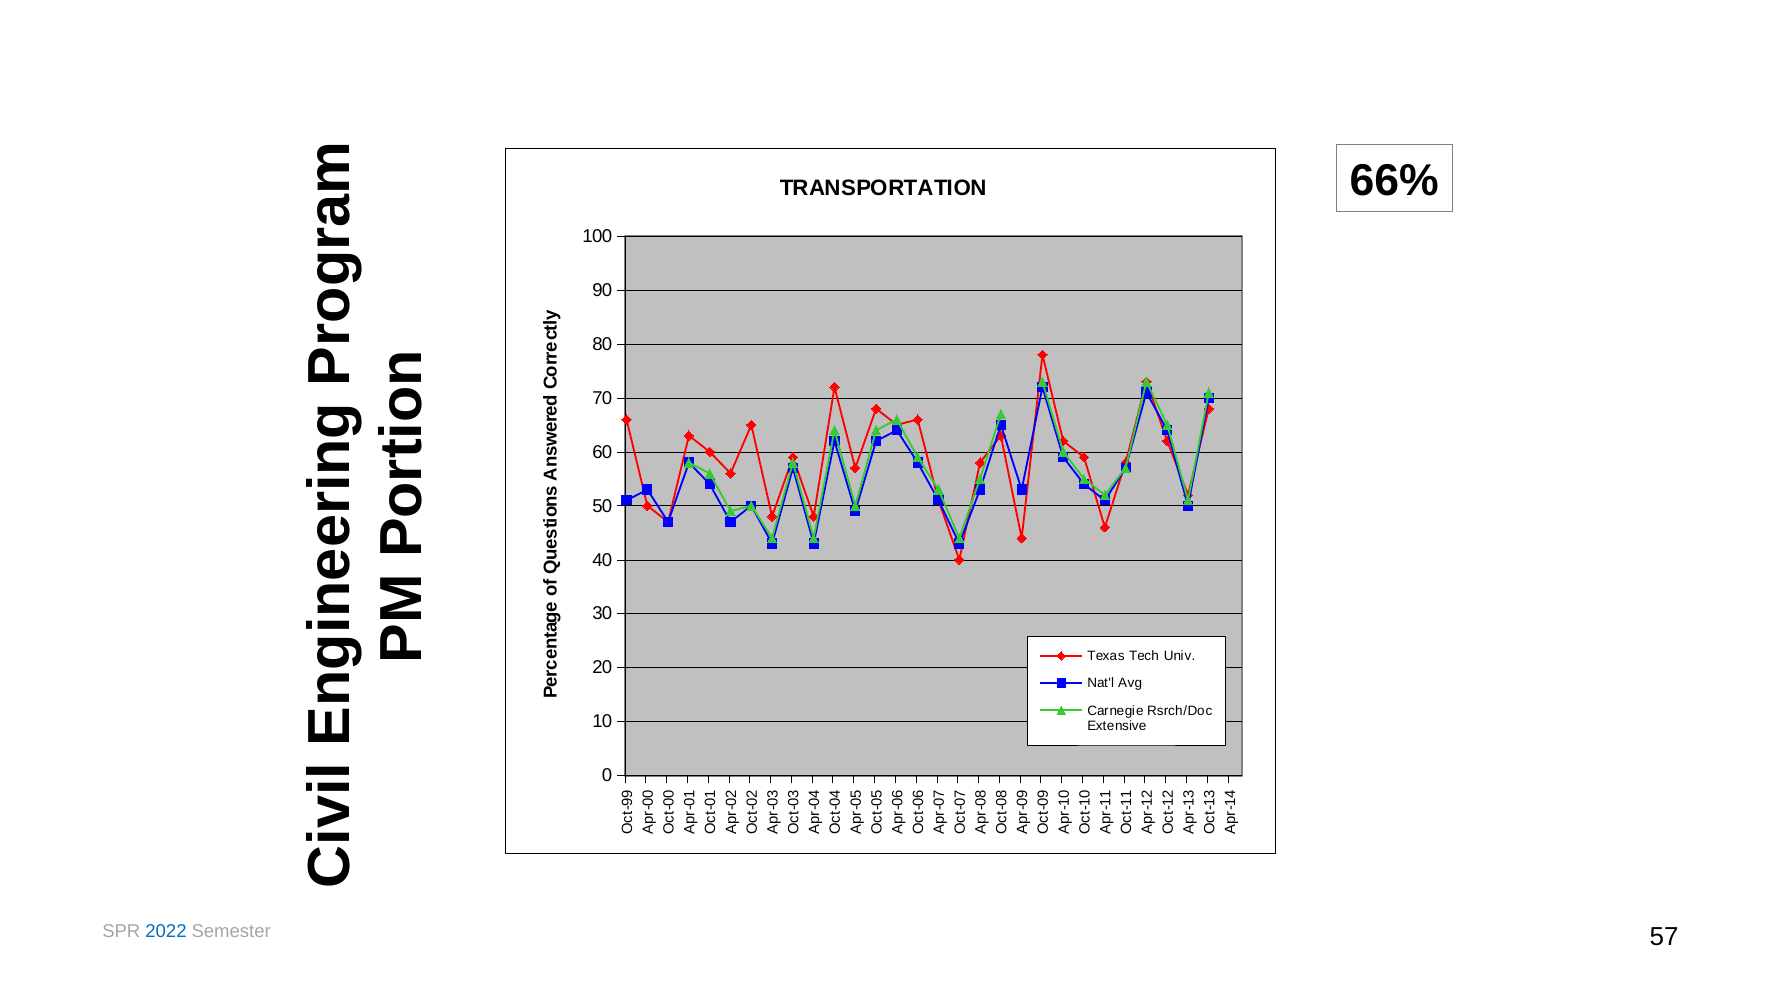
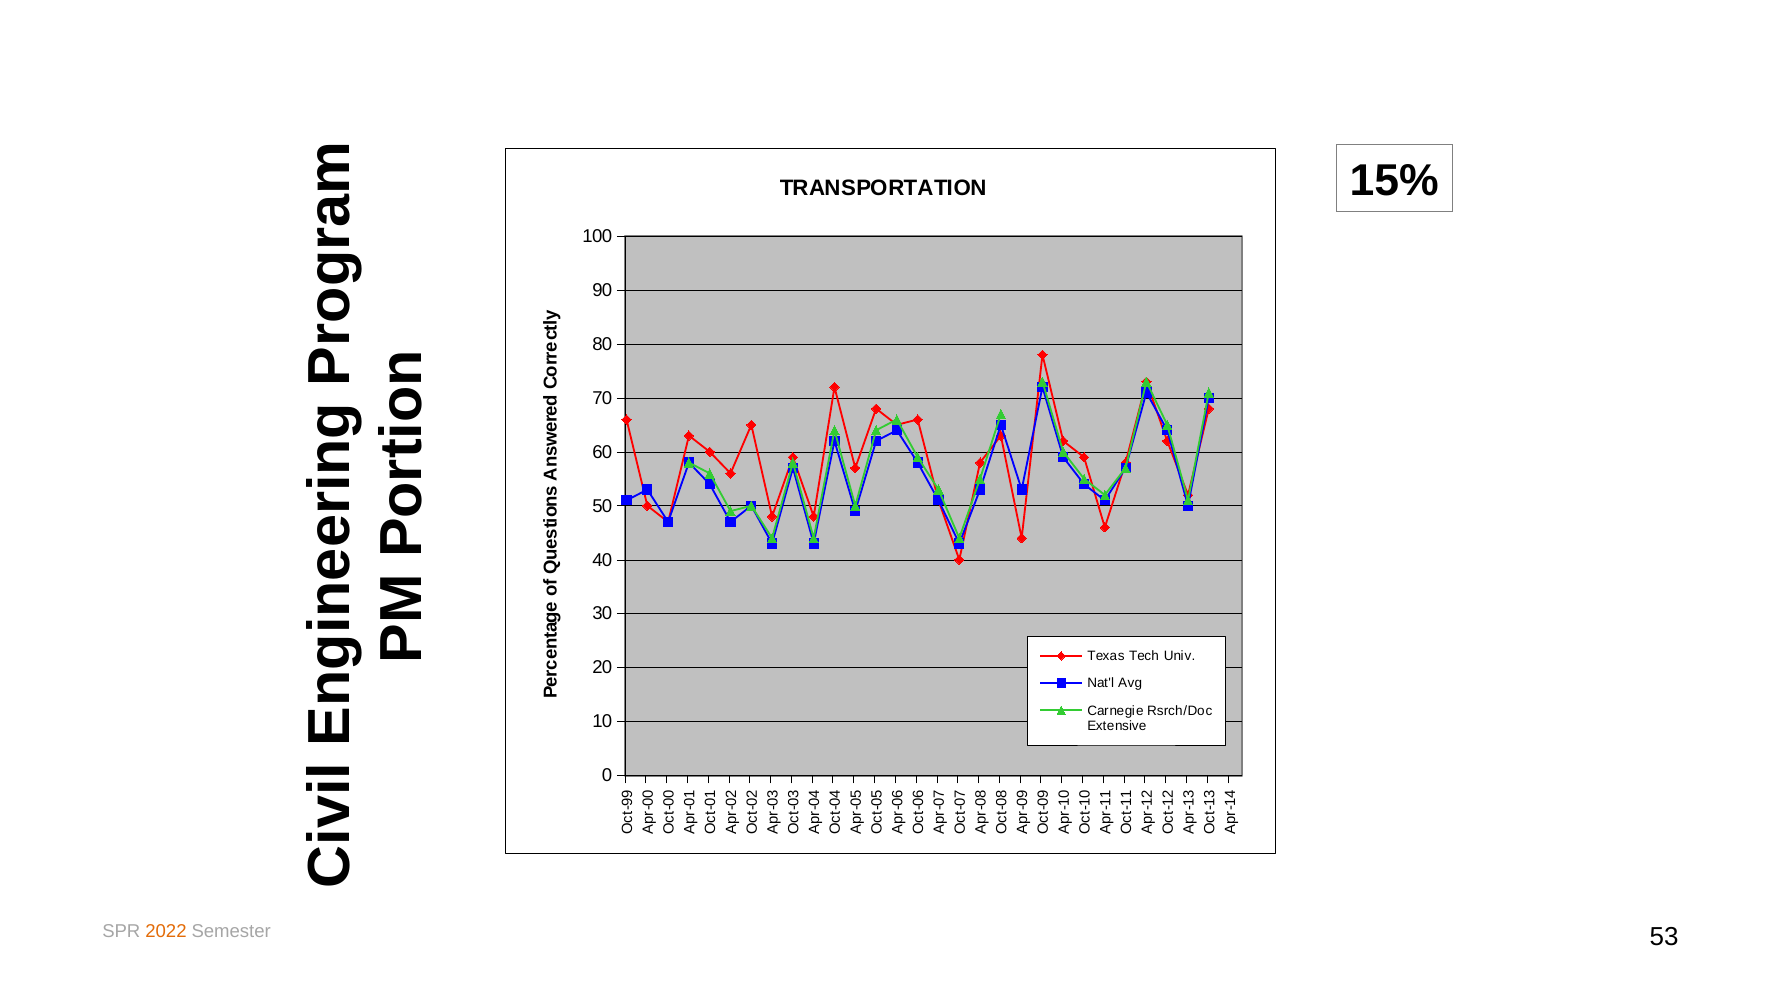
66%: 66% -> 15%
2022 colour: blue -> orange
57: 57 -> 53
